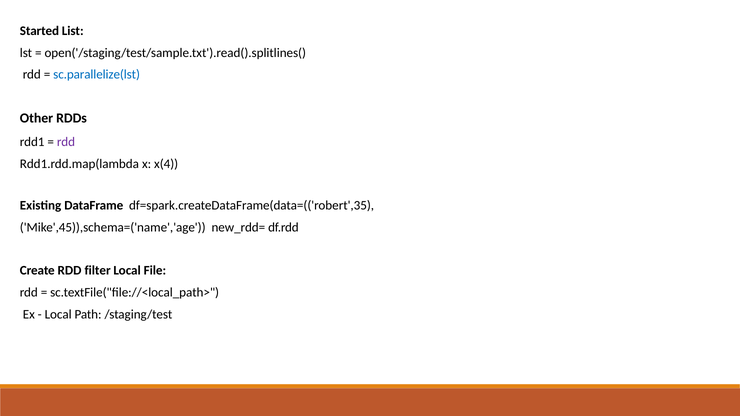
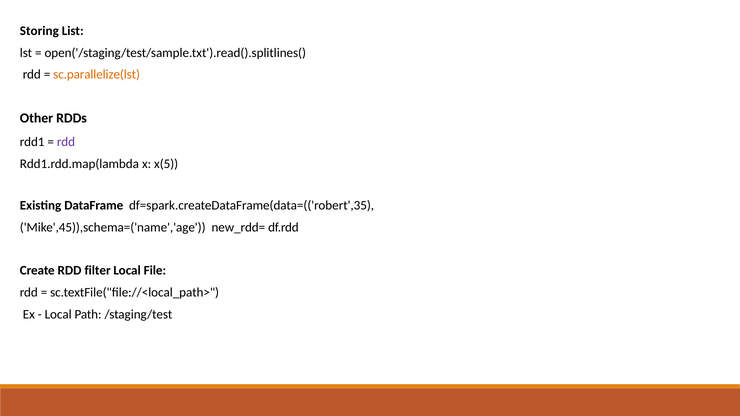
Started: Started -> Storing
sc.parallelize(lst colour: blue -> orange
x(4: x(4 -> x(5
